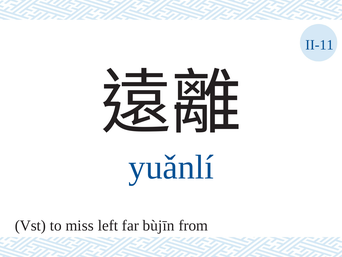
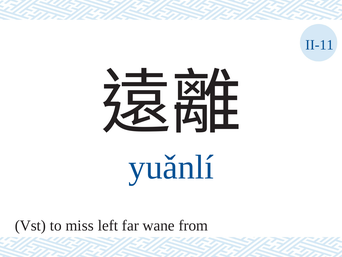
bùjīn: bùjīn -> wane
